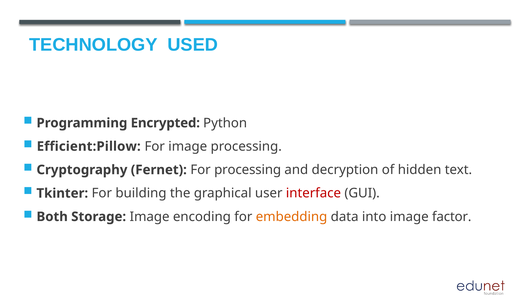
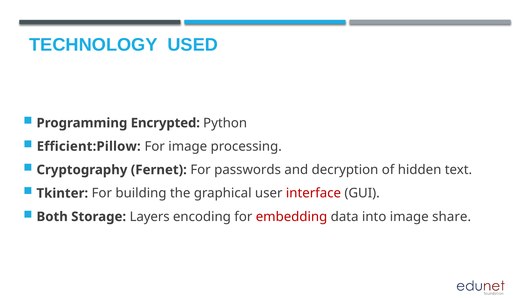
For processing: processing -> passwords
Storage Image: Image -> Layers
embedding colour: orange -> red
factor: factor -> share
